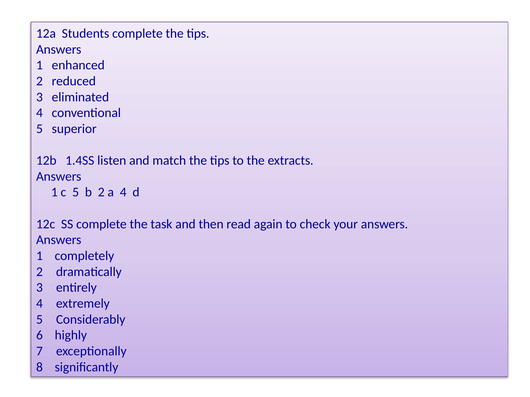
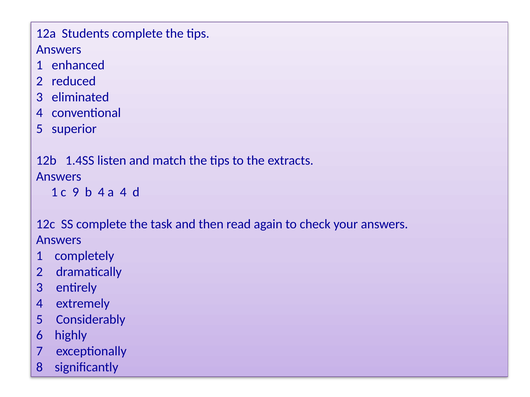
c 5: 5 -> 9
b 2: 2 -> 4
